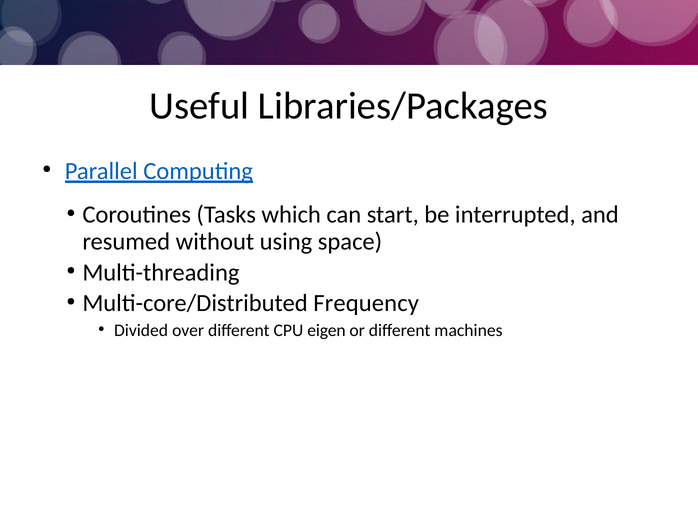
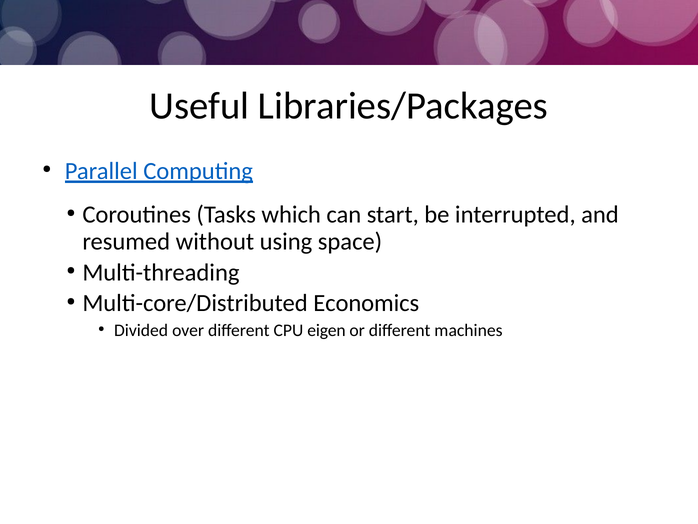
Frequency: Frequency -> Economics
